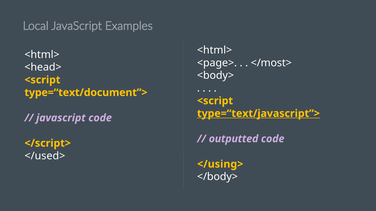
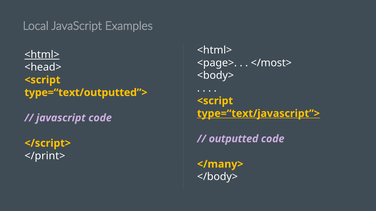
<html> at (42, 55) underline: none -> present
type=“text/document”>: type=“text/document”> -> type=“text/outputted”>
</used>: </used> -> </print>
</using>: </using> -> </many>
